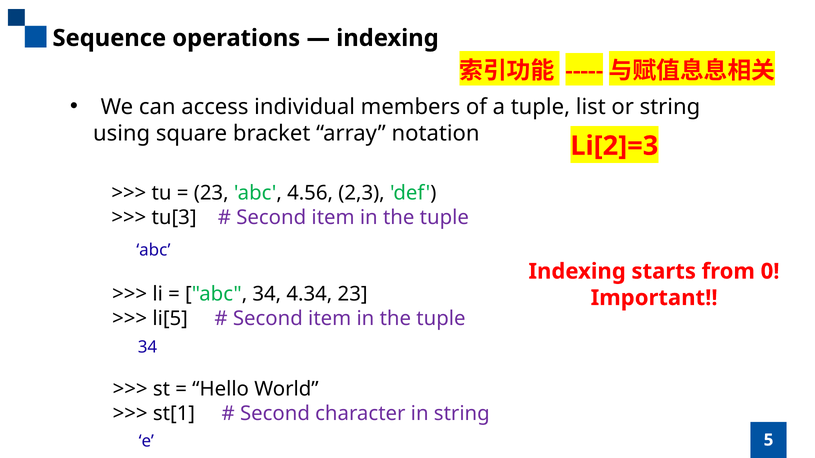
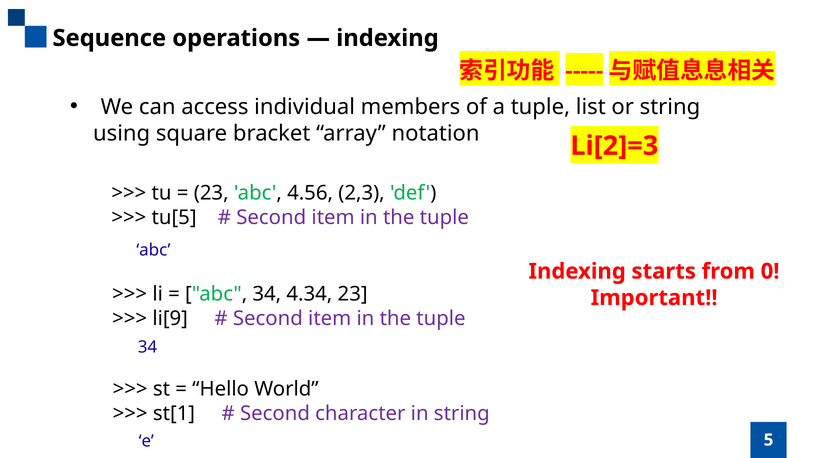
tu[3: tu[3 -> tu[5
li[5: li[5 -> li[9
